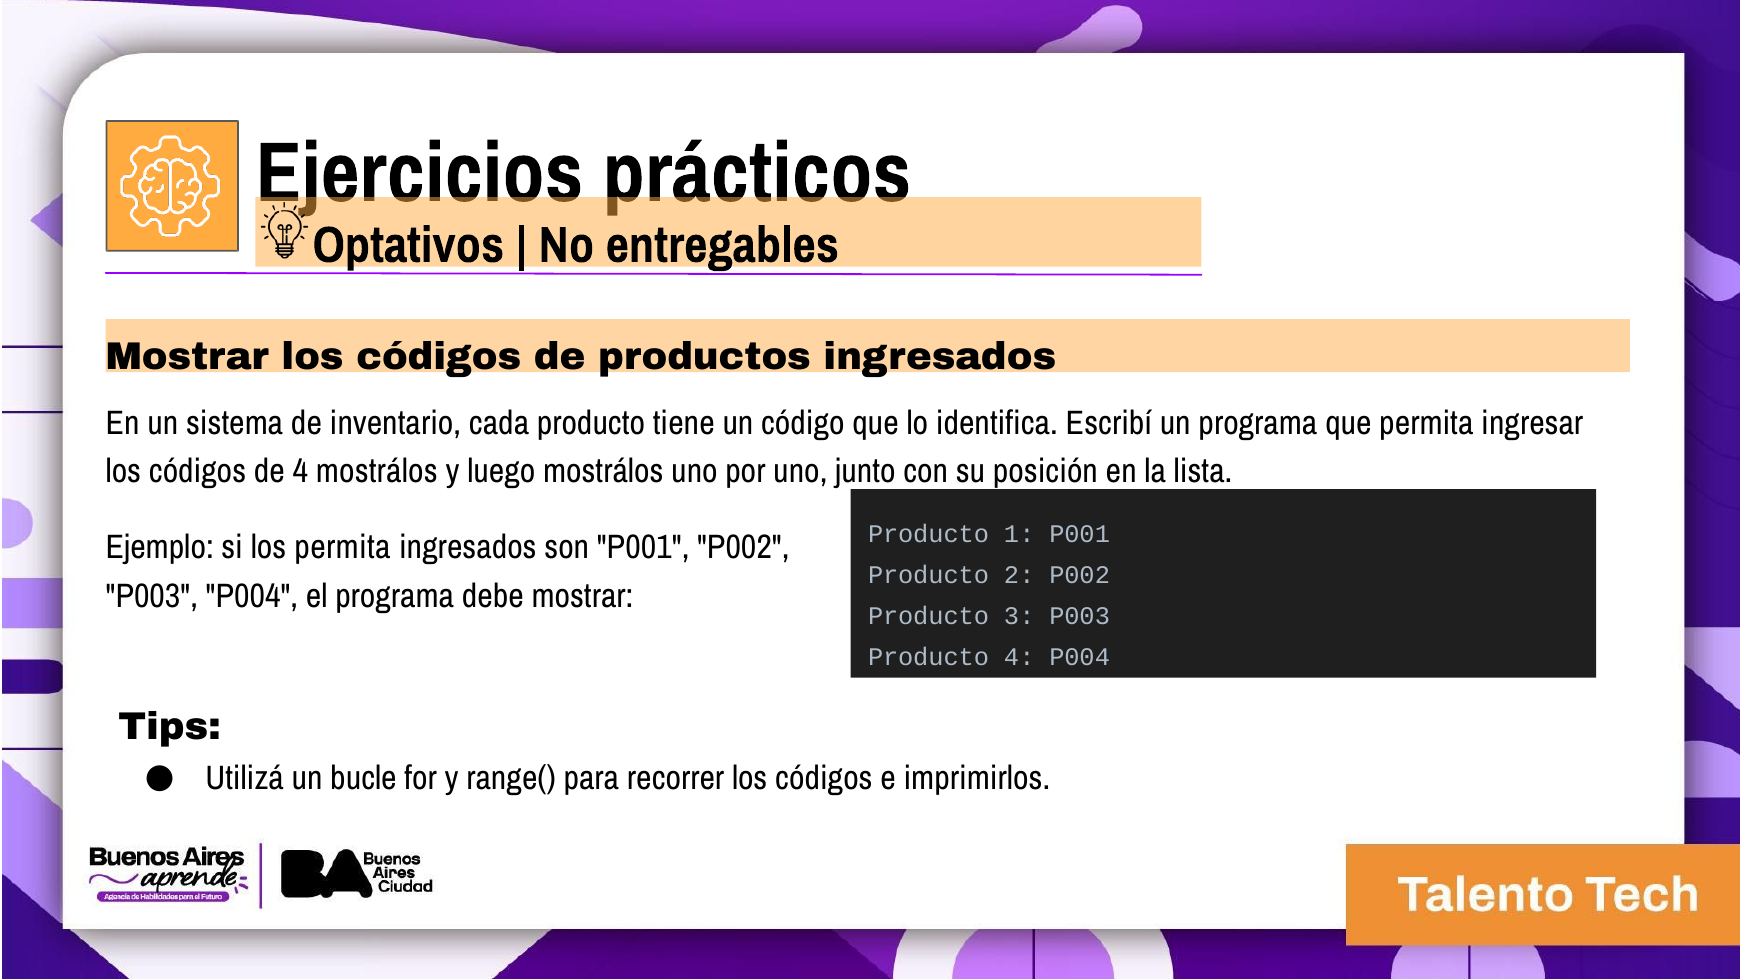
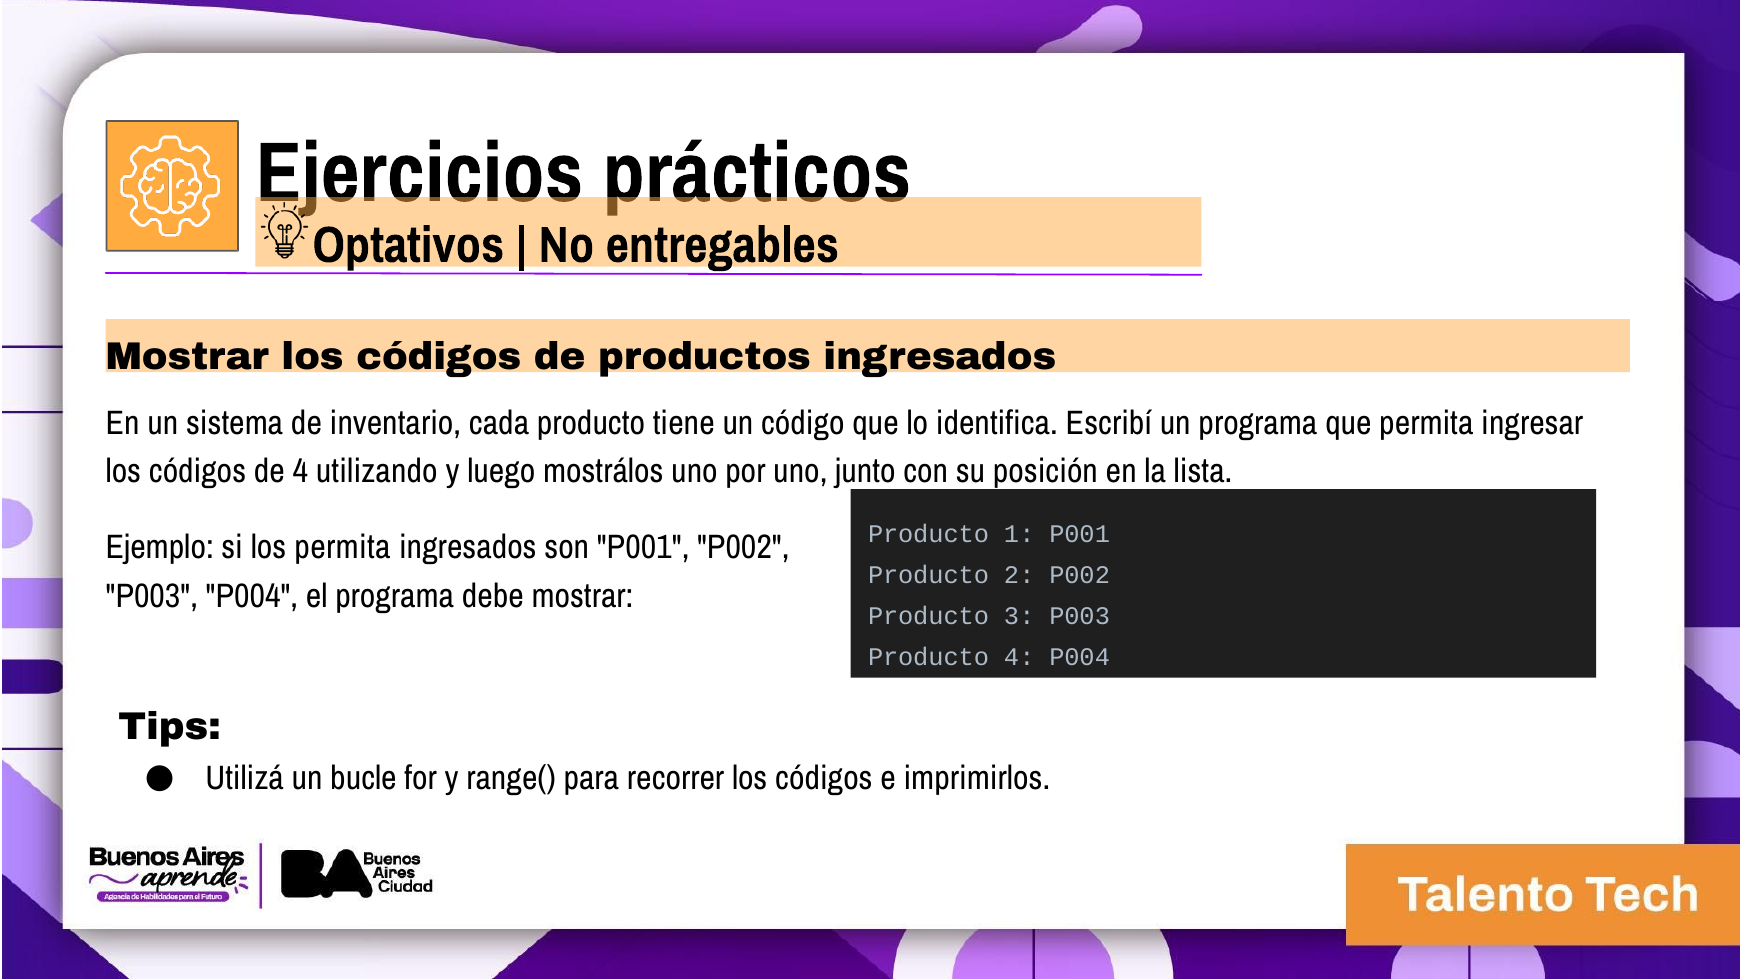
4 mostrálos: mostrálos -> utilizando
